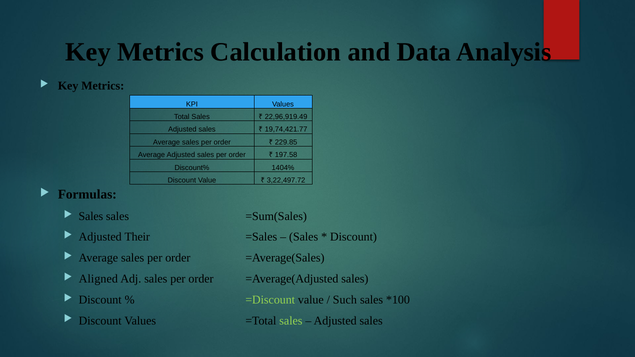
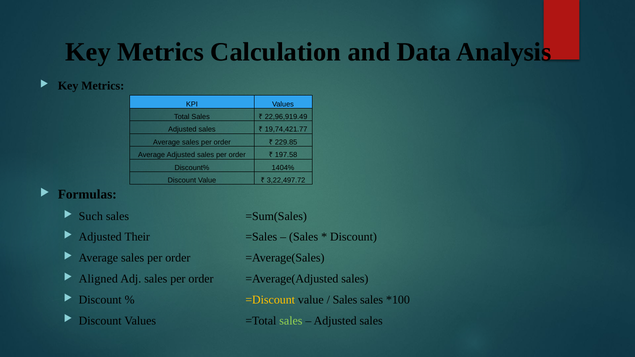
Sales at (91, 216): Sales -> Such
=Discount colour: light green -> yellow
Such at (345, 300): Such -> Sales
